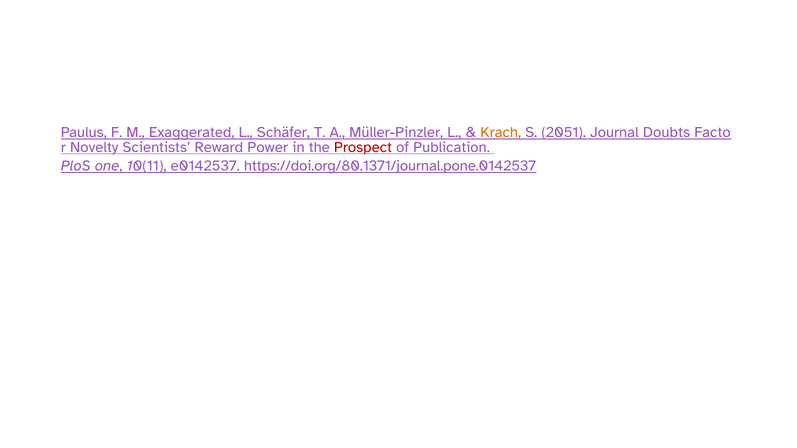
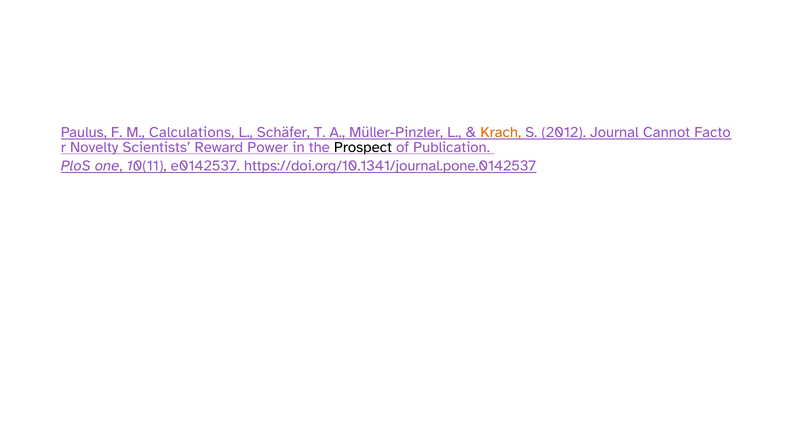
Exaggerated: Exaggerated -> Calculations
2051: 2051 -> 2012
Doubts: Doubts -> Cannot
Prospect colour: red -> black
https://doi.org/80.1371/journal.pone.0142537: https://doi.org/80.1371/journal.pone.0142537 -> https://doi.org/10.1341/journal.pone.0142537
